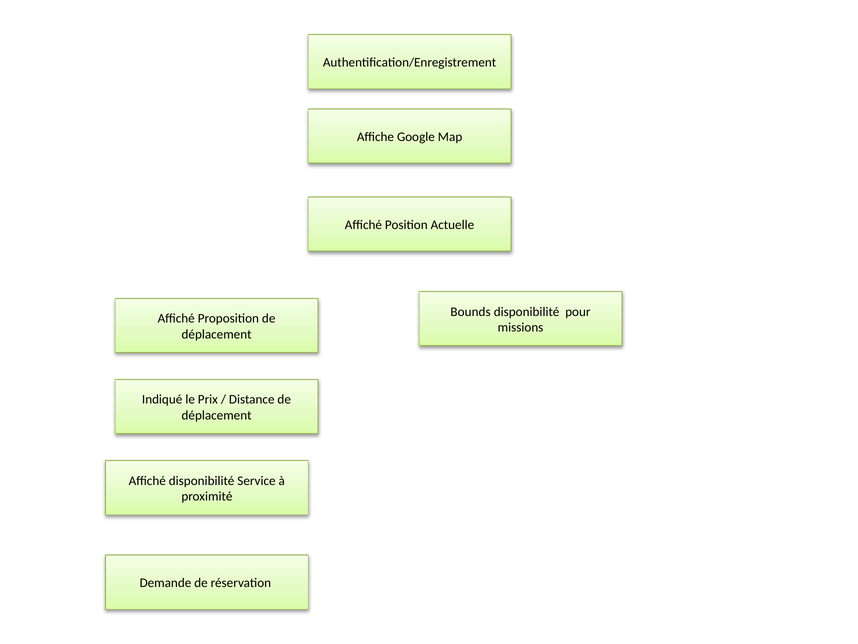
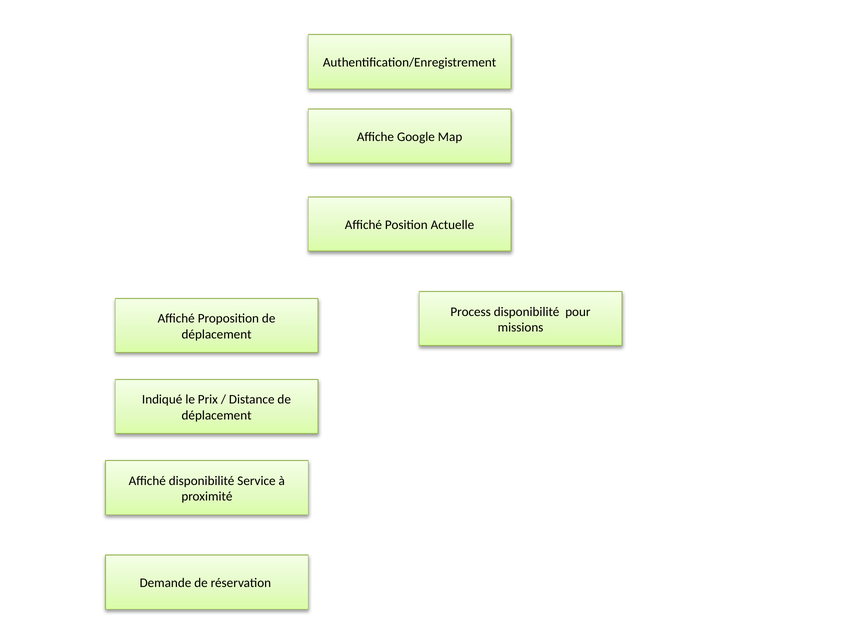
Bounds: Bounds -> Process
